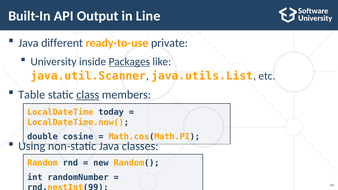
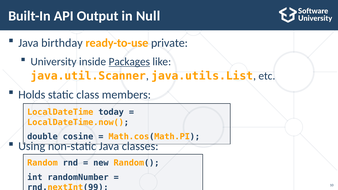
Line: Line -> Null
different: different -> birthday
Table: Table -> Holds
class underline: present -> none
